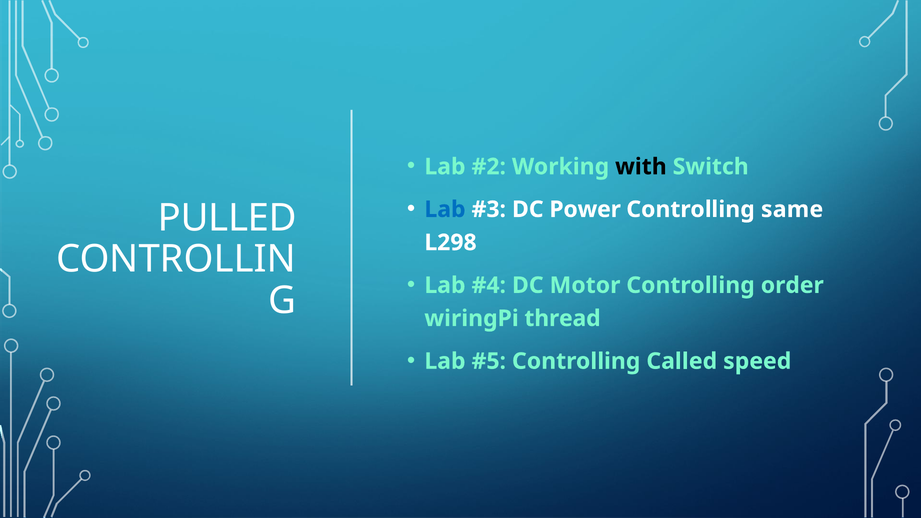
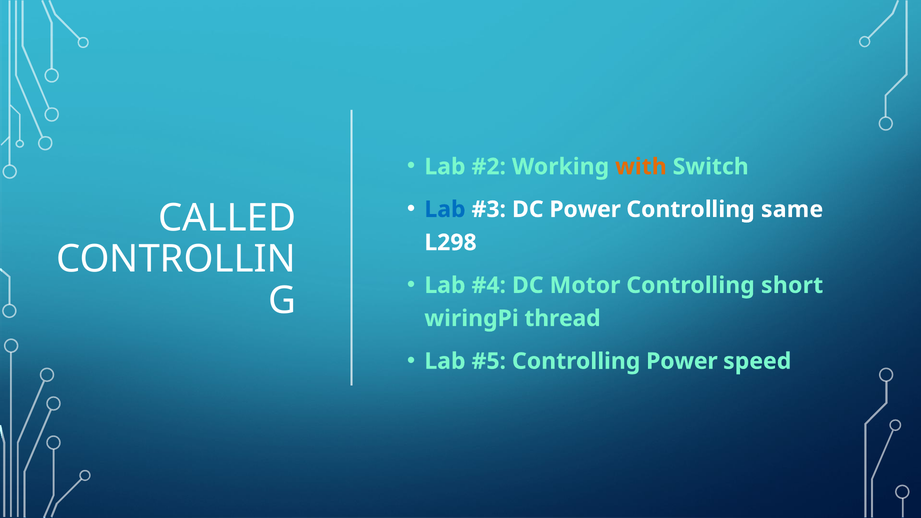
with colour: black -> orange
PULLED: PULLED -> CALLED
order: order -> short
Controlling Called: Called -> Power
